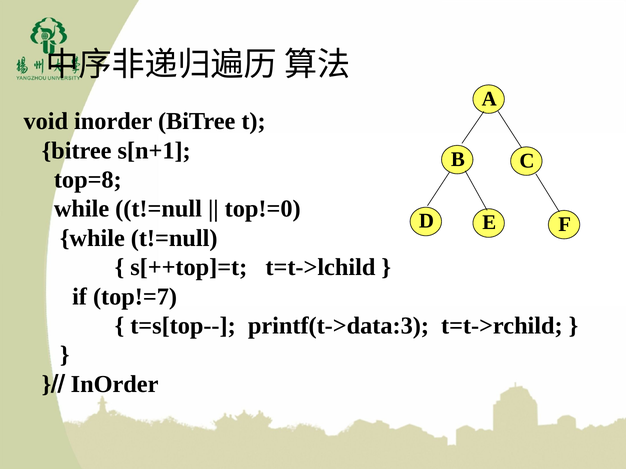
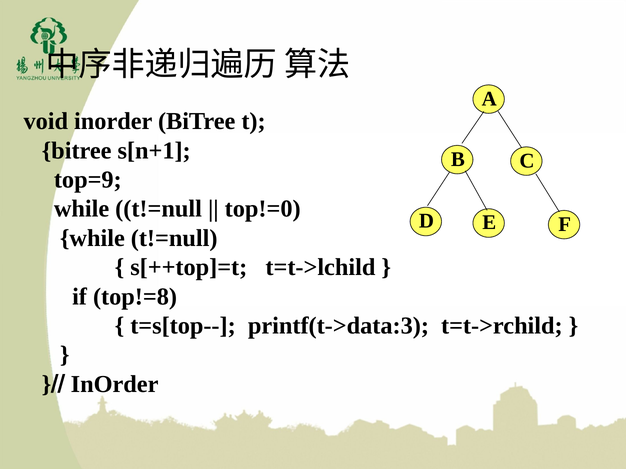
top=8: top=8 -> top=9
top!=7: top!=7 -> top!=8
